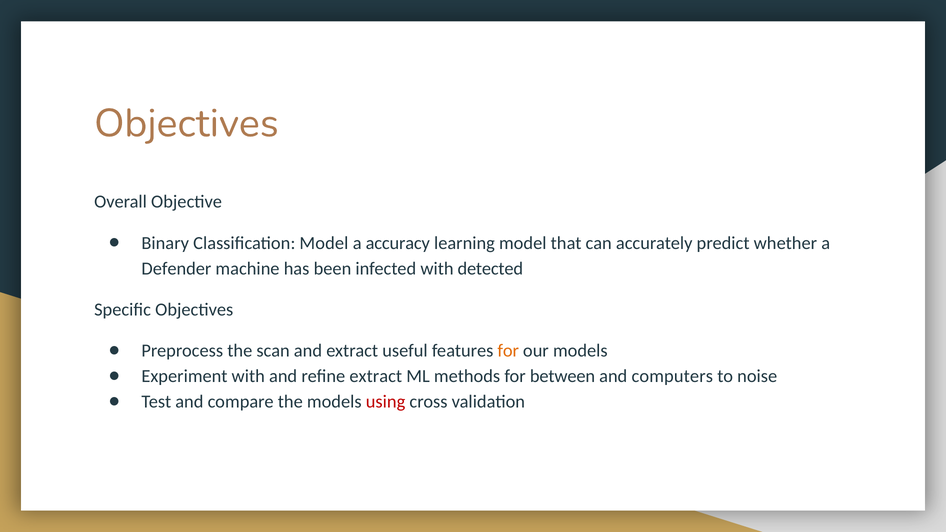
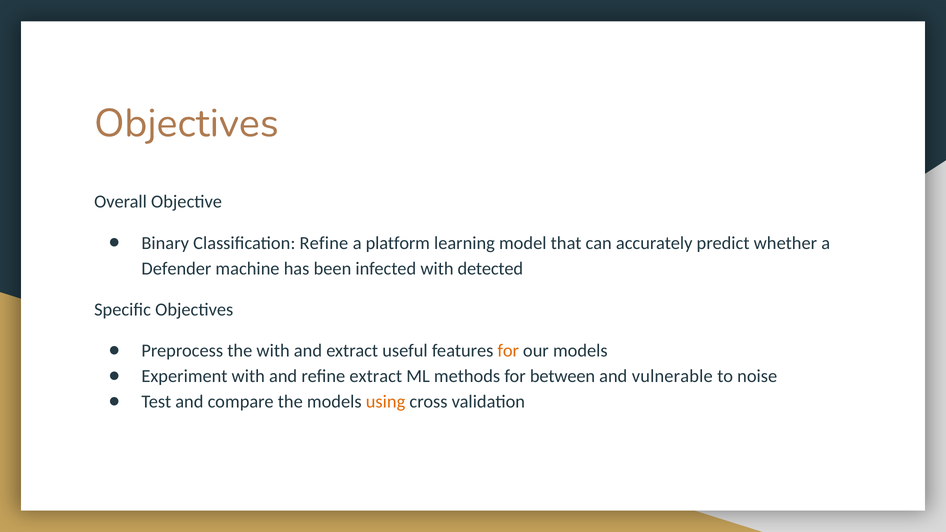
Classification Model: Model -> Refine
accuracy: accuracy -> platform
the scan: scan -> with
computers: computers -> vulnerable
using colour: red -> orange
